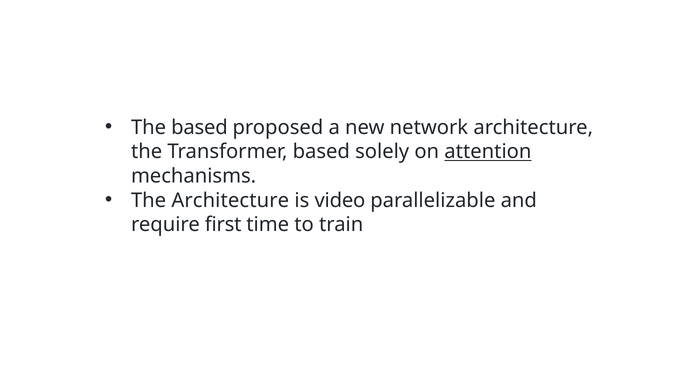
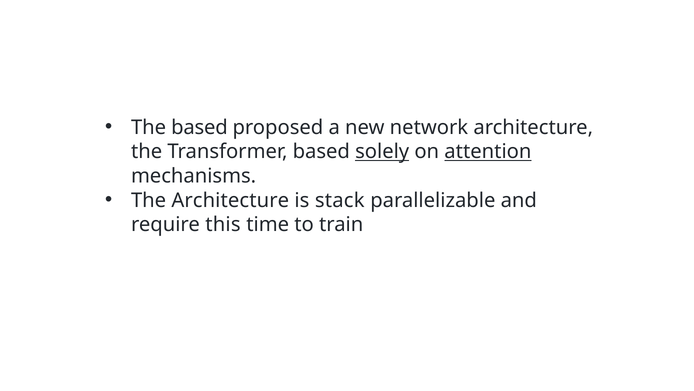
solely underline: none -> present
video: video -> stack
first: first -> this
